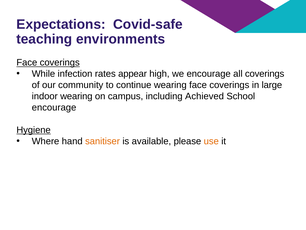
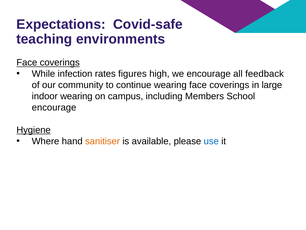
appear: appear -> figures
all coverings: coverings -> feedback
Achieved: Achieved -> Members
use colour: orange -> blue
